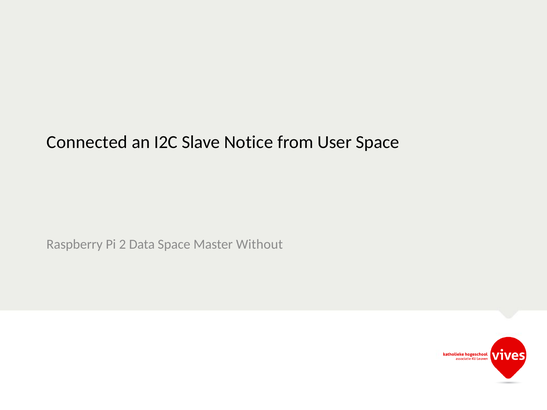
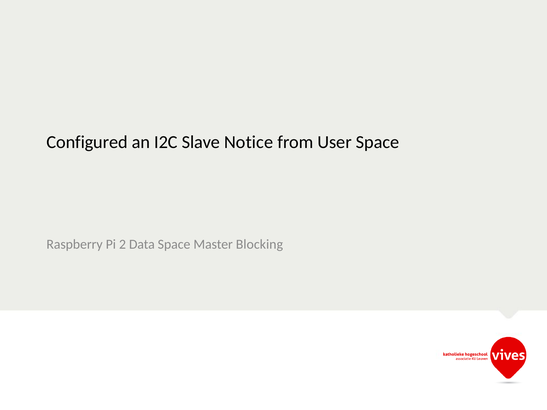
Connected: Connected -> Configured
Without: Without -> Blocking
